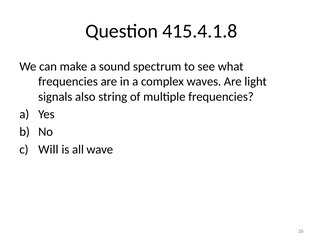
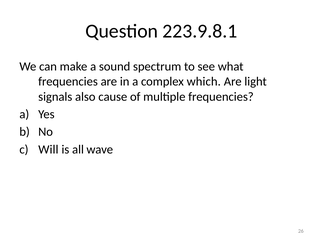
415.4.1.8: 415.4.1.8 -> 223.9.8.1
waves: waves -> which
string: string -> cause
